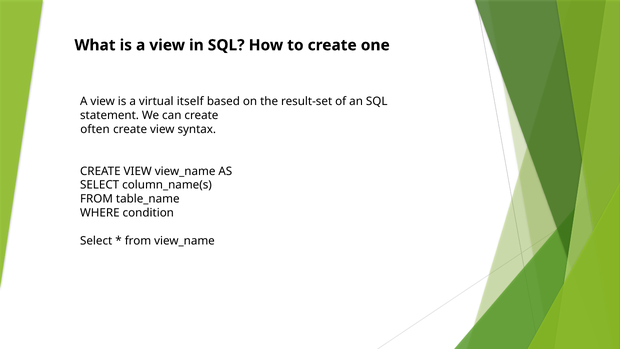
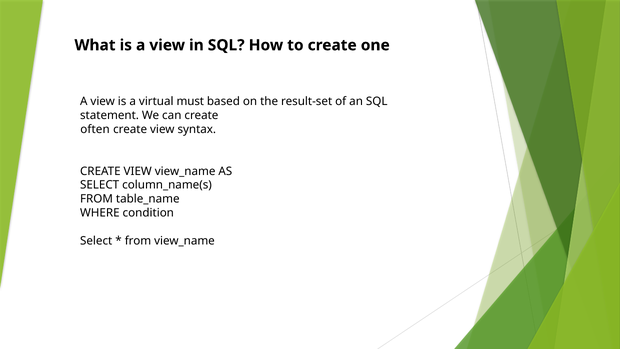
itself: itself -> must
